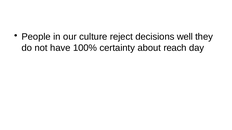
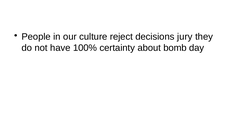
well: well -> jury
reach: reach -> bomb
